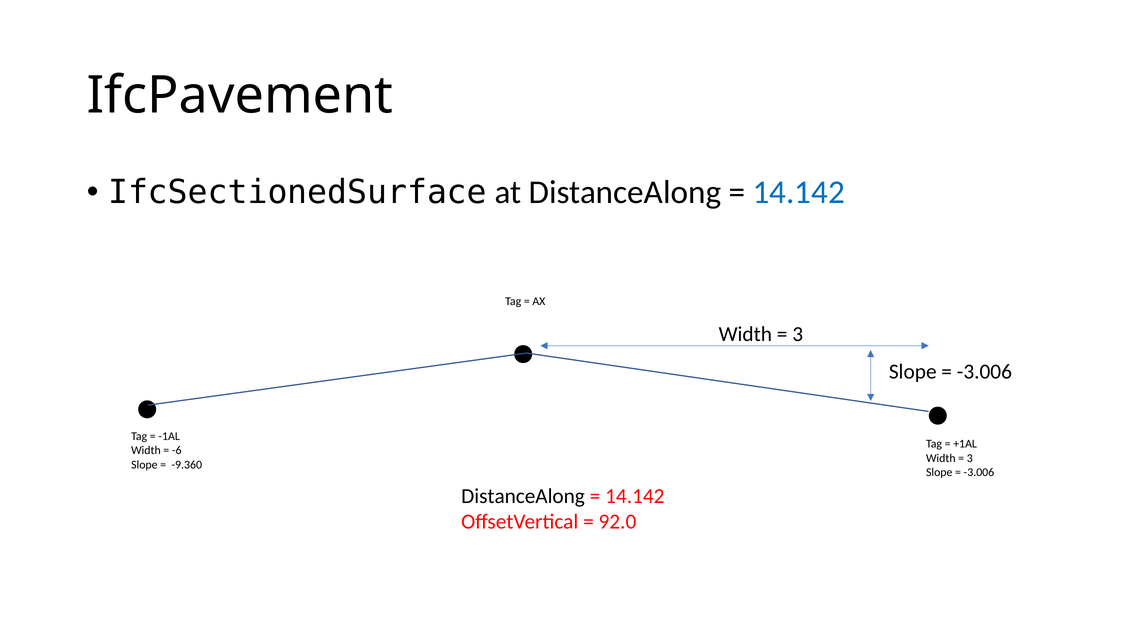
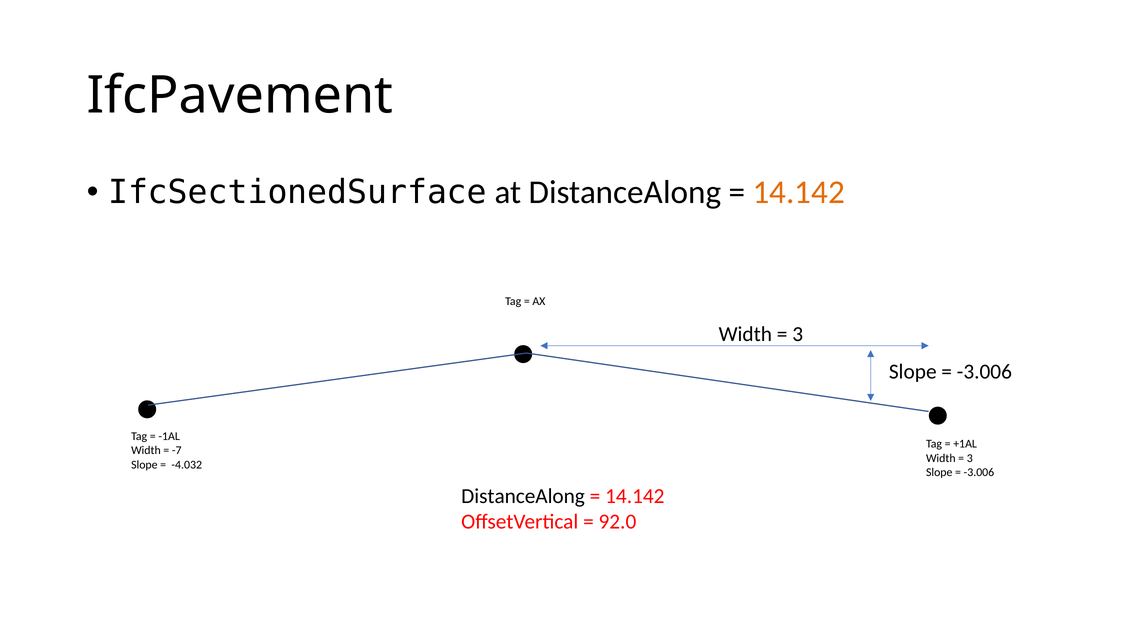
14.142 at (799, 192) colour: blue -> orange
-6: -6 -> -7
-9.360: -9.360 -> -4.032
